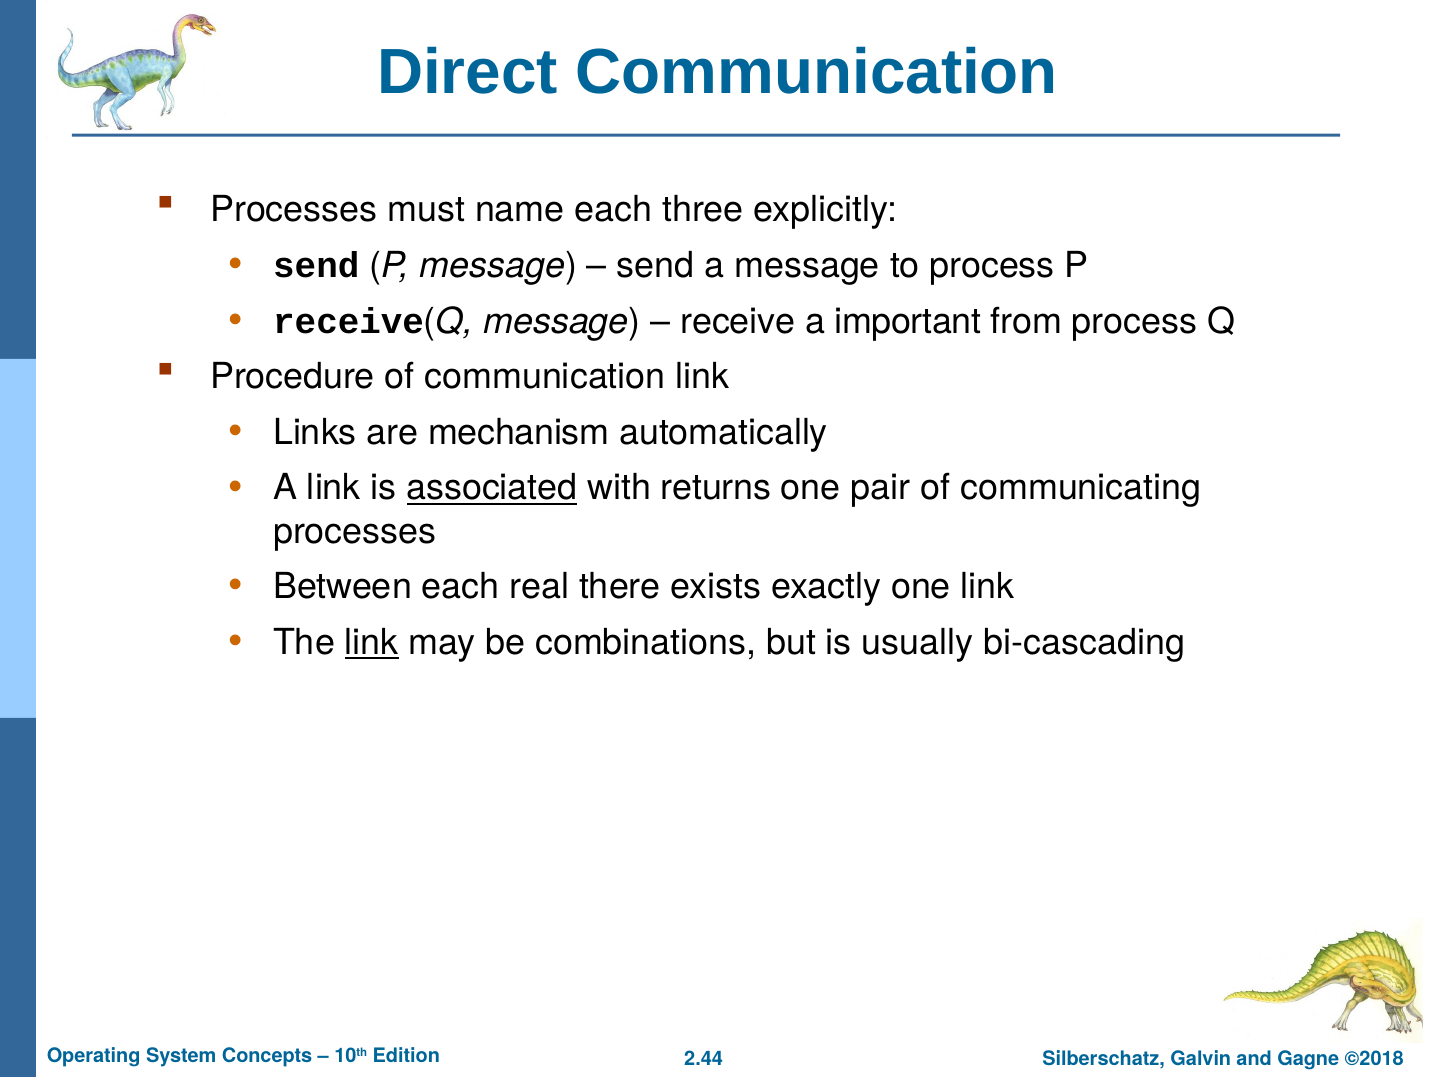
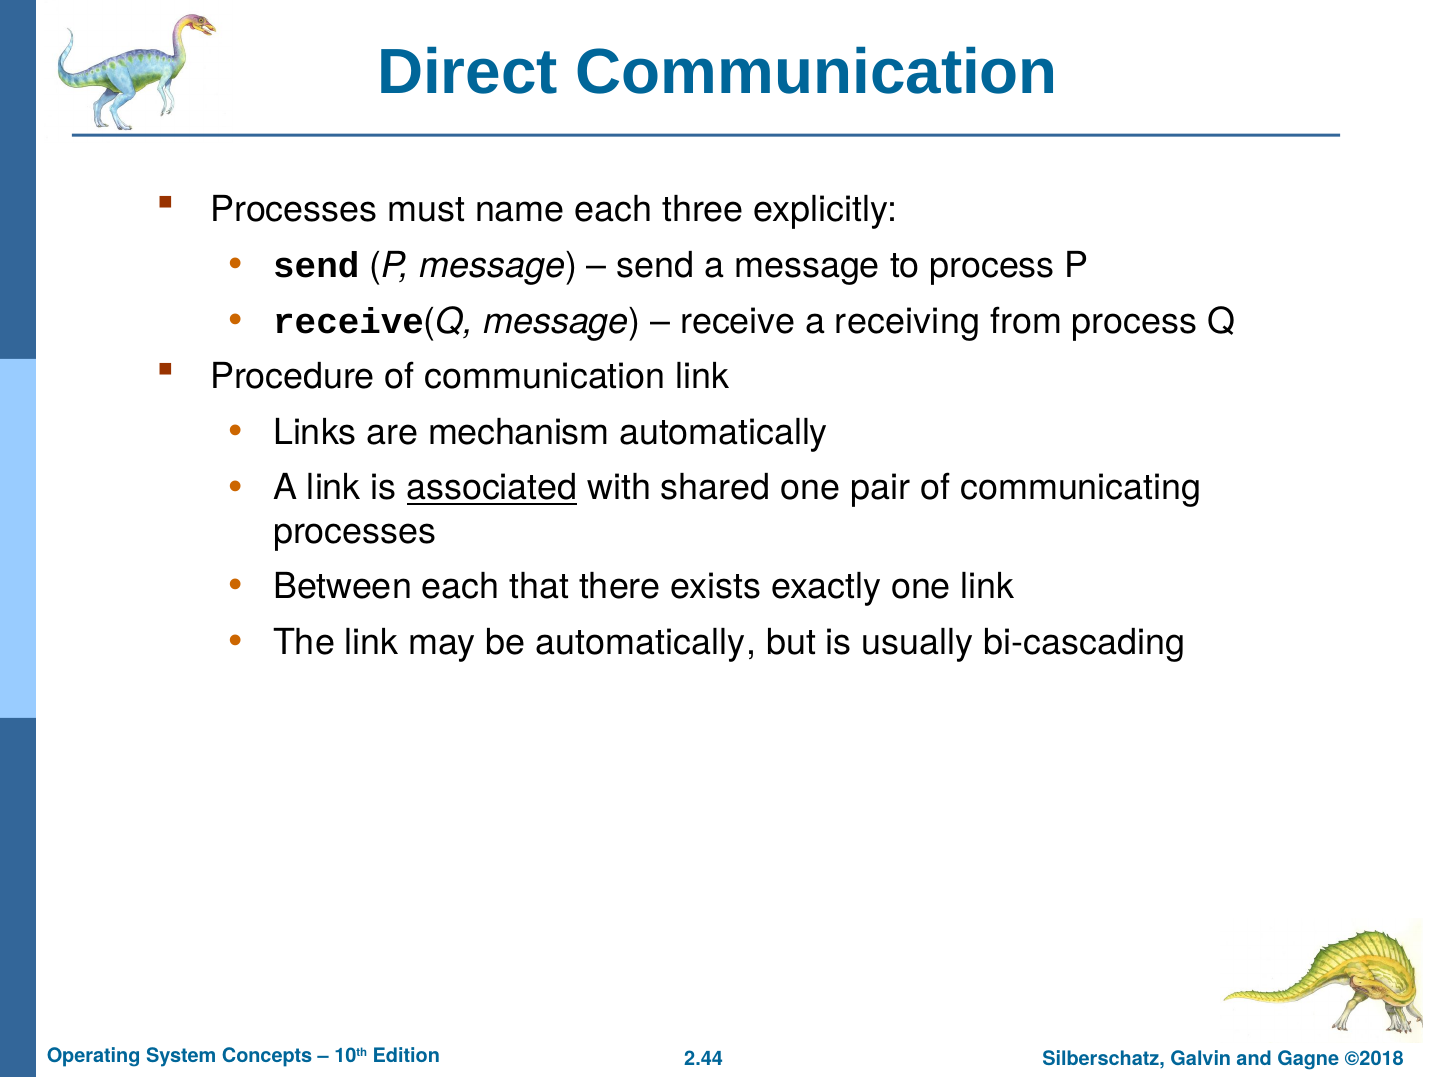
important: important -> receiving
returns: returns -> shared
real: real -> that
link at (372, 642) underline: present -> none
be combinations: combinations -> automatically
